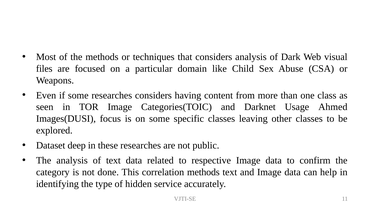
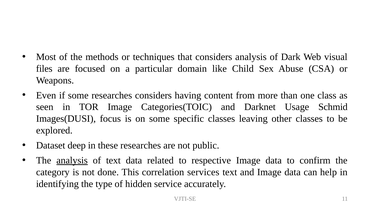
Ahmed: Ahmed -> Schmid
analysis at (72, 161) underline: none -> present
correlation methods: methods -> services
